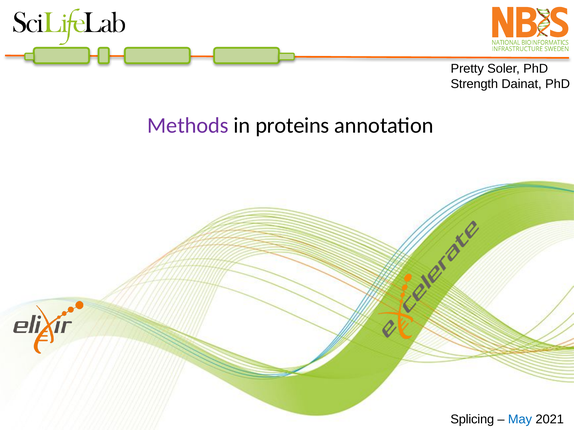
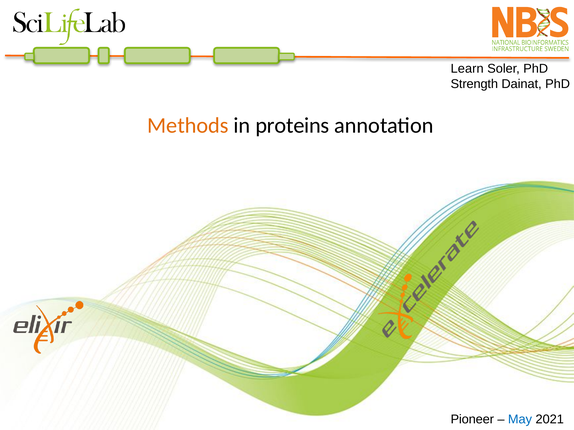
Pretty: Pretty -> Learn
Methods colour: purple -> orange
Splicing: Splicing -> Pioneer
